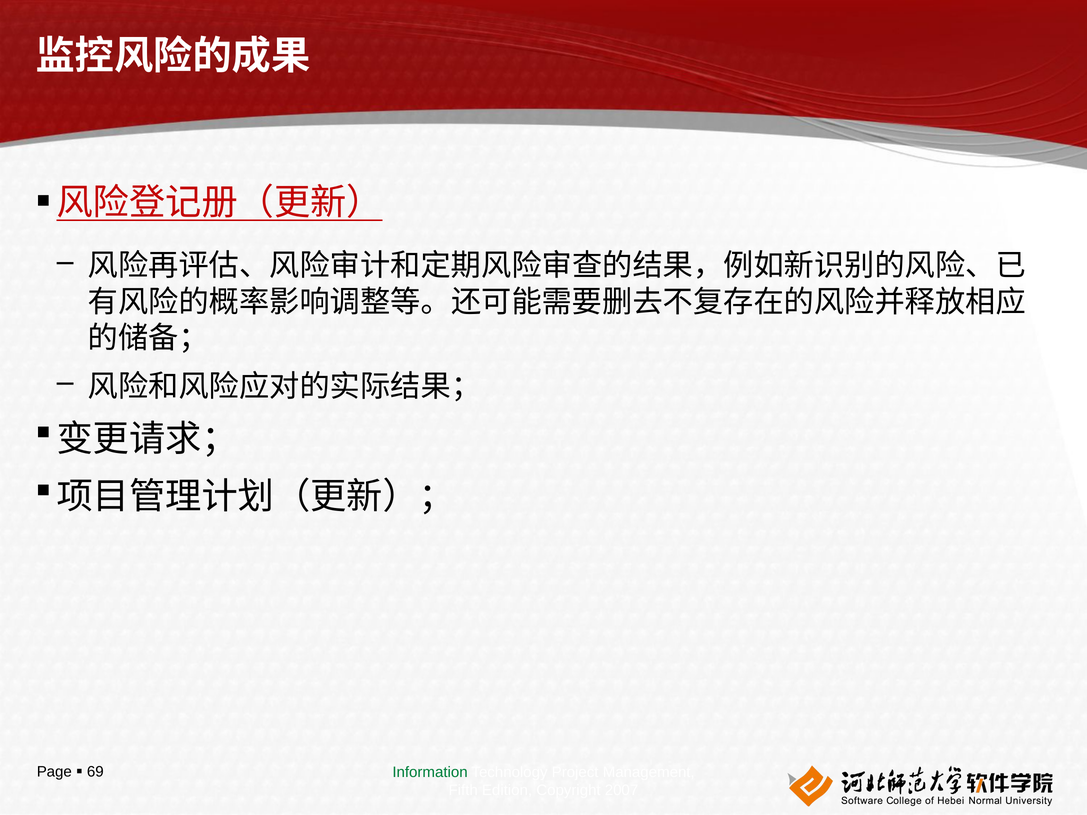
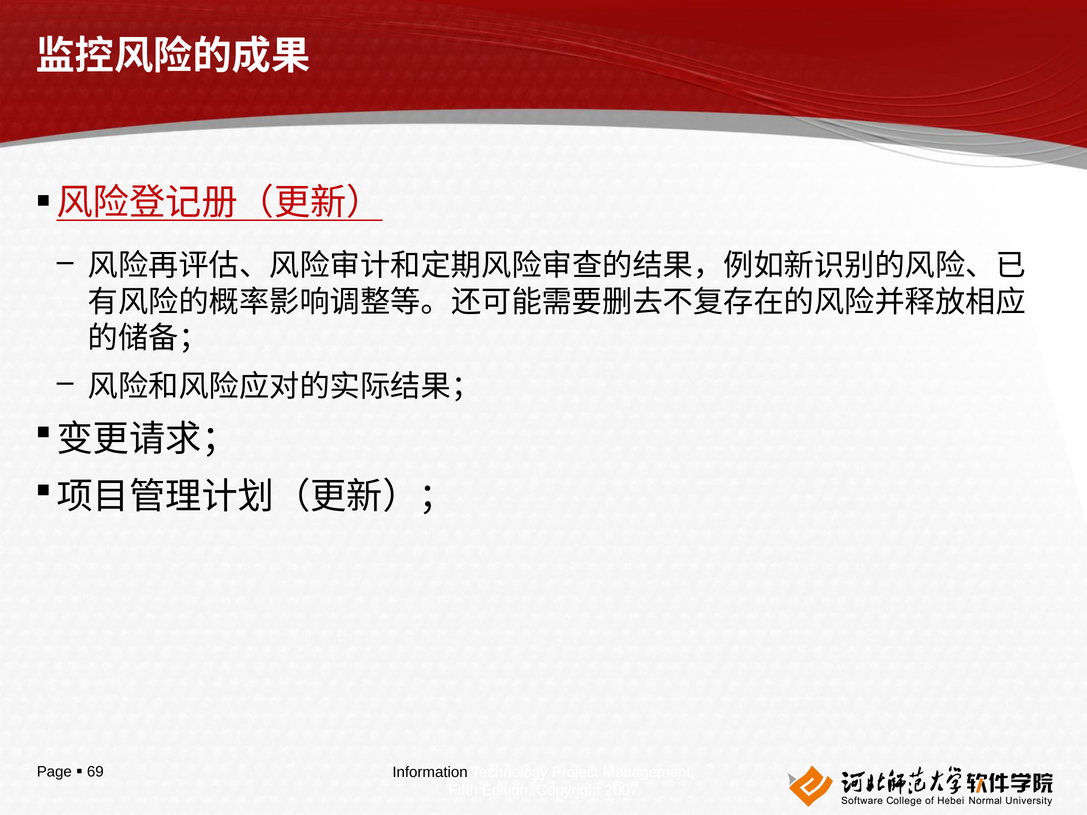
Information colour: green -> black
